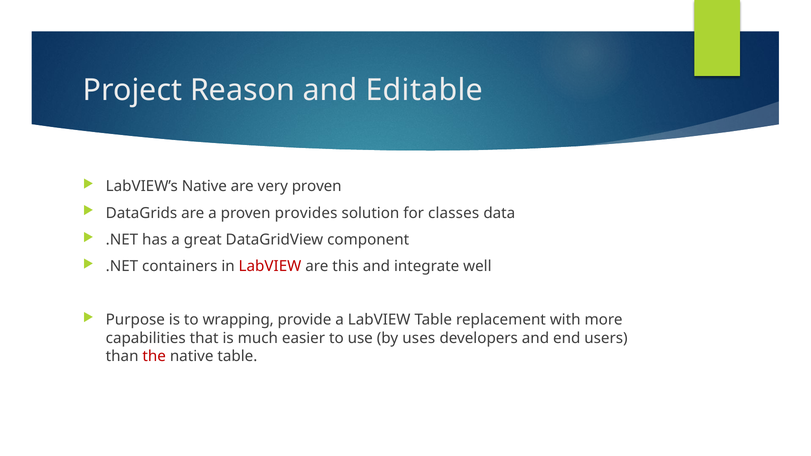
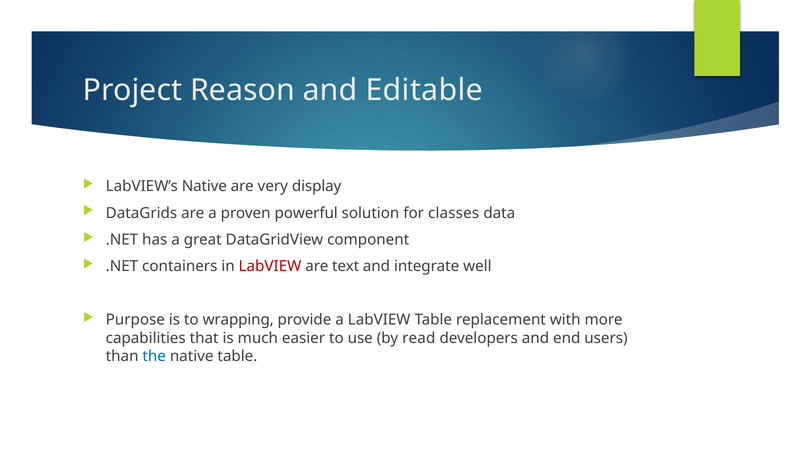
very proven: proven -> display
provides: provides -> powerful
this: this -> text
uses: uses -> read
the colour: red -> blue
